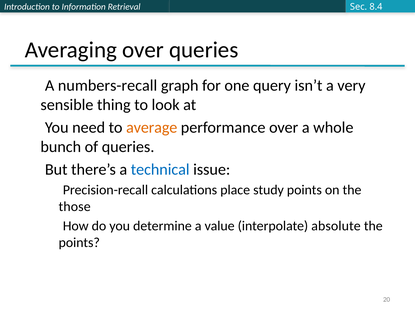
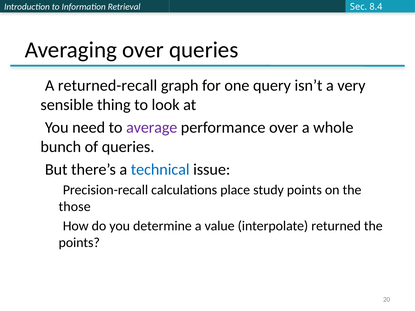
numbers-recall: numbers-recall -> returned-recall
average colour: orange -> purple
absolute: absolute -> returned
